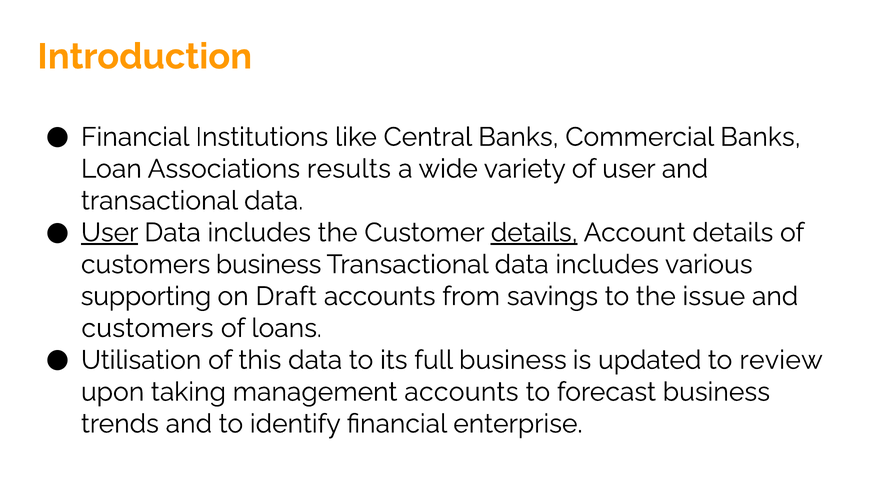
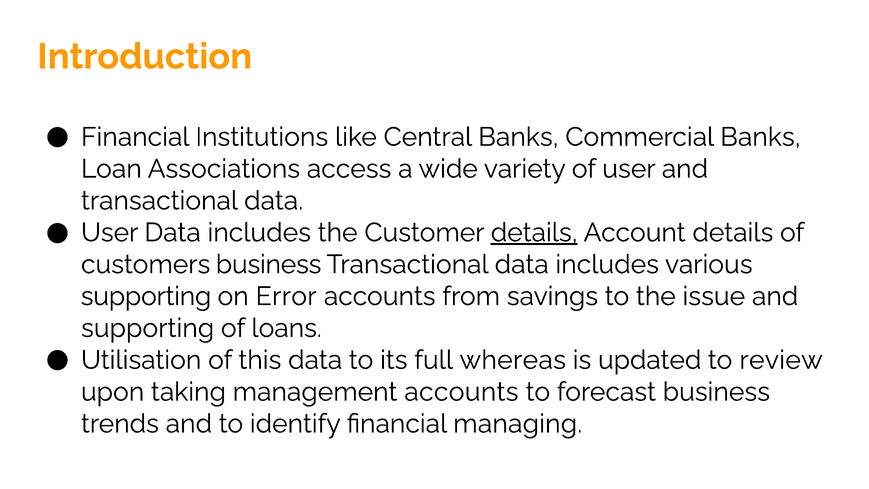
results: results -> access
User at (110, 233) underline: present -> none
Draft: Draft -> Error
customers at (147, 328): customers -> supporting
full business: business -> whereas
enterprise: enterprise -> managing
